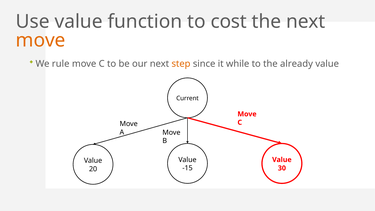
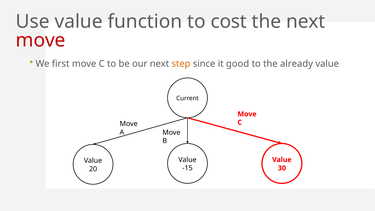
move at (41, 40) colour: orange -> red
rule: rule -> first
while: while -> good
